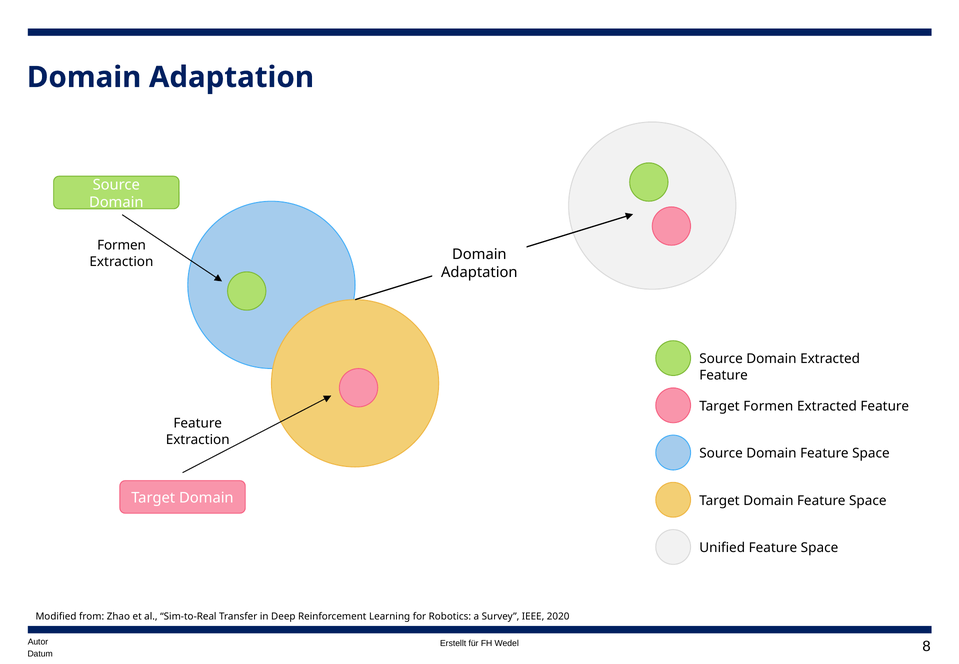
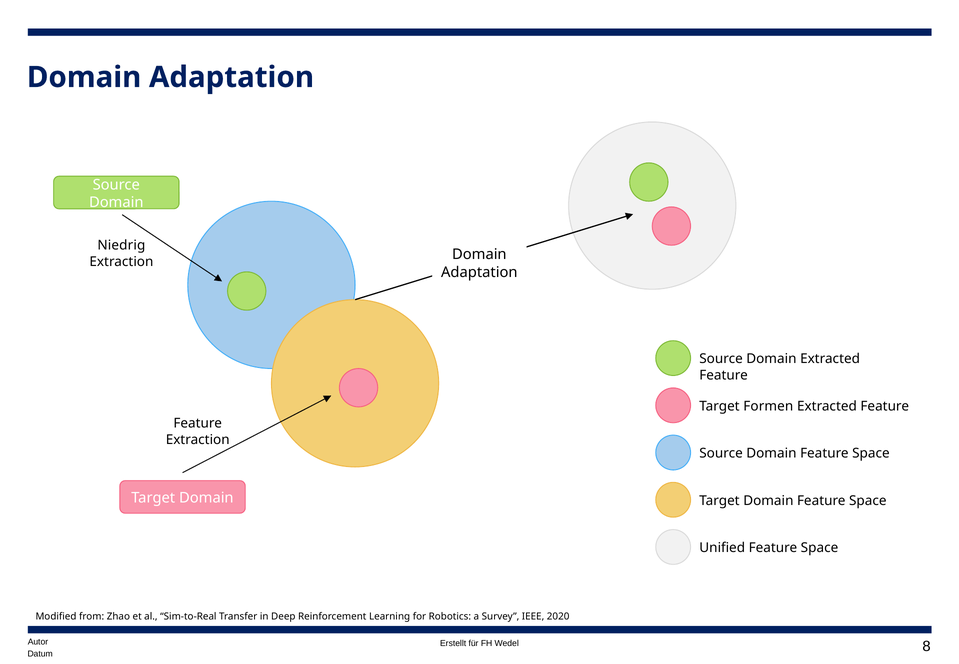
Formen at (121, 245): Formen -> Niedrig
